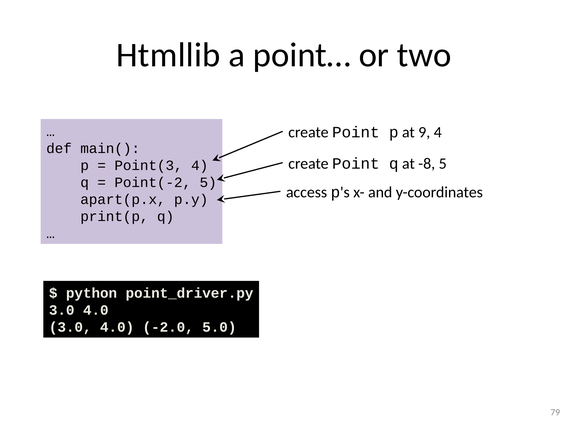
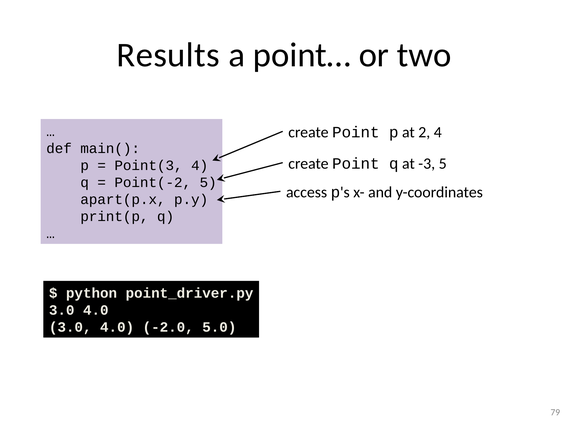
Htmllib: Htmllib -> Results
9: 9 -> 2
-8: -8 -> -3
